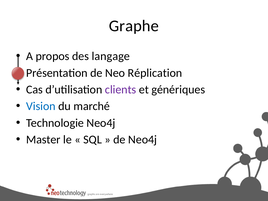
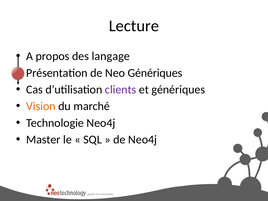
Graphe: Graphe -> Lecture
Neo Réplication: Réplication -> Génériques
Vision colour: blue -> orange
